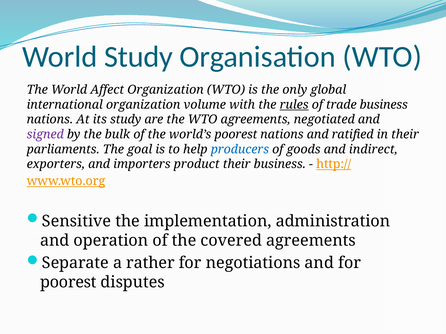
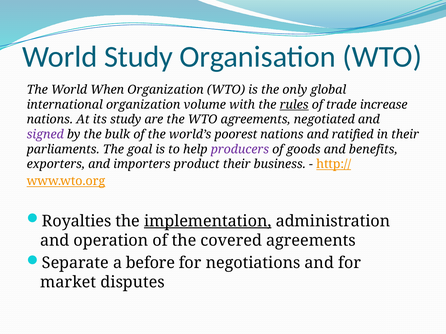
Affect: Affect -> When
trade business: business -> increase
producers colour: blue -> purple
indirect: indirect -> benefits
Sensitive: Sensitive -> Royalties
implementation underline: none -> present
rather: rather -> before
poorest at (68, 283): poorest -> market
